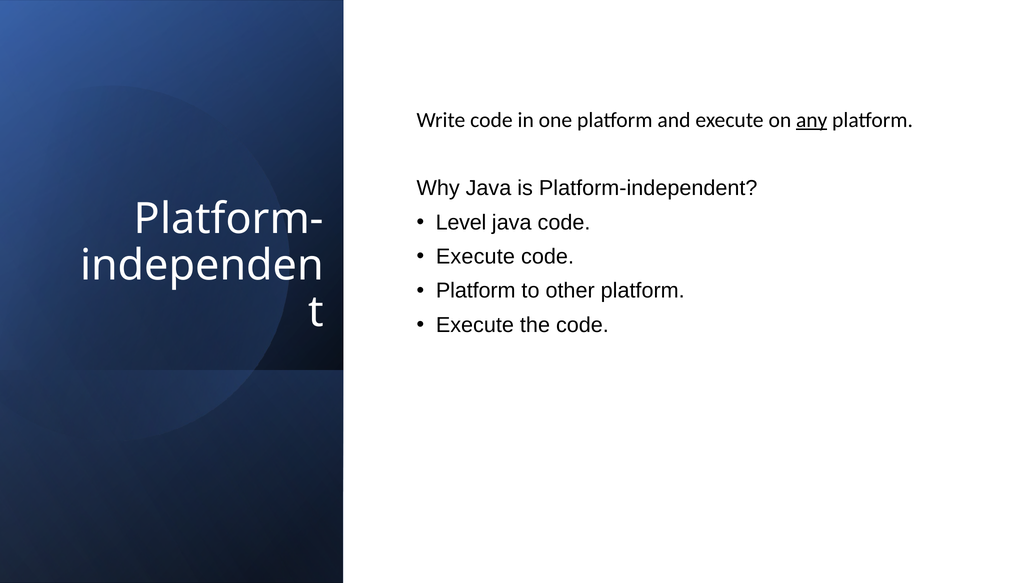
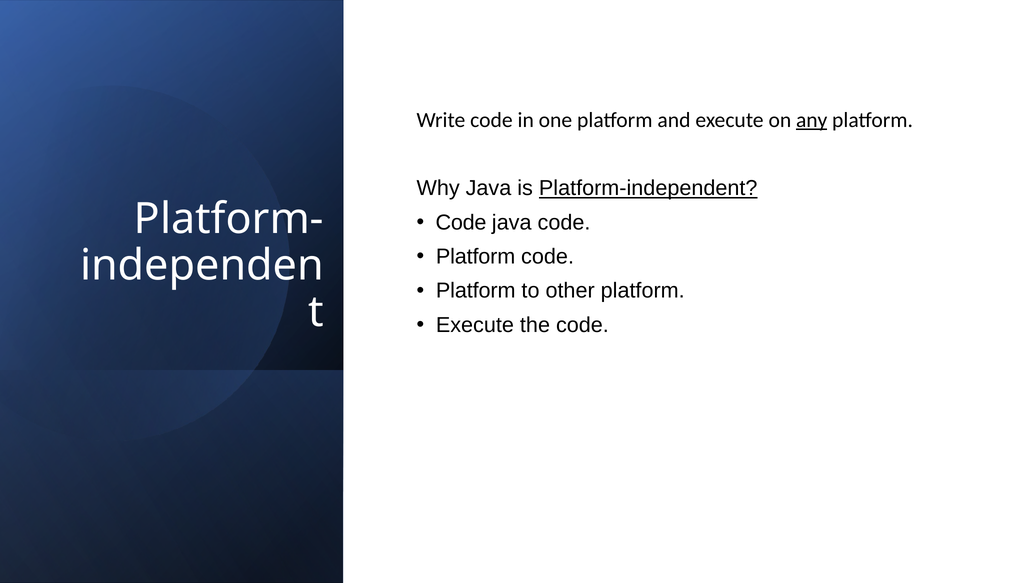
Platform-independent underline: none -> present
Level at (461, 222): Level -> Code
Execute at (475, 257): Execute -> Platform
